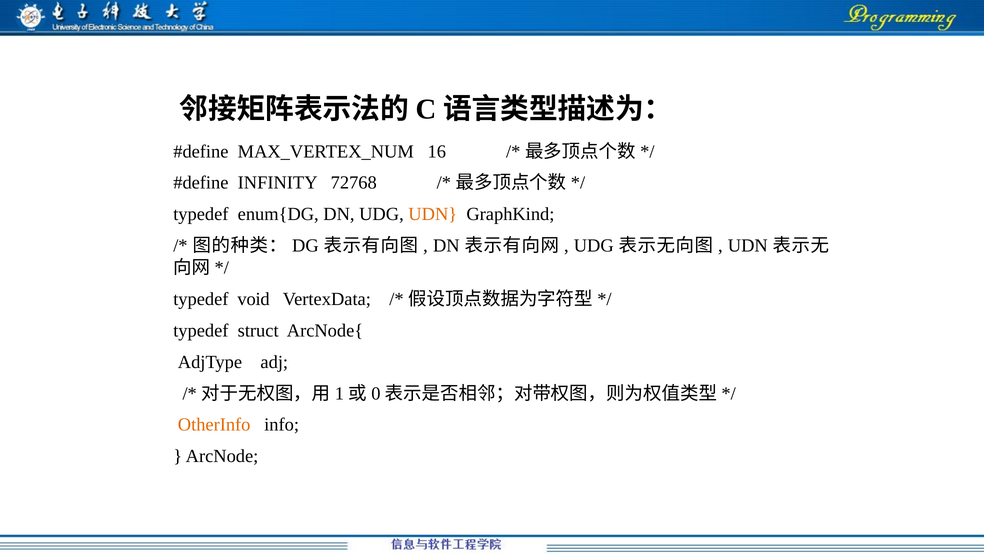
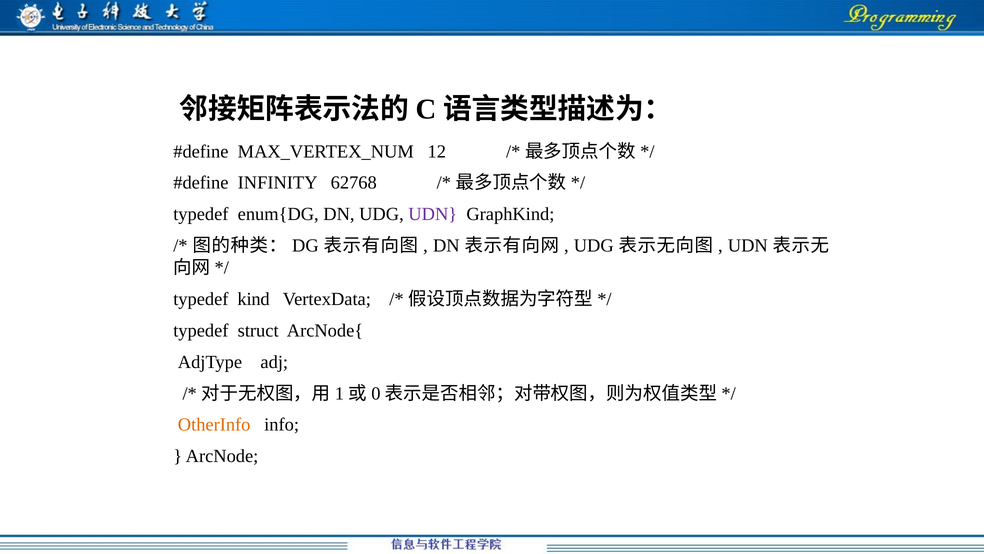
16: 16 -> 12
72768: 72768 -> 62768
UDN at (433, 214) colour: orange -> purple
void: void -> kind
